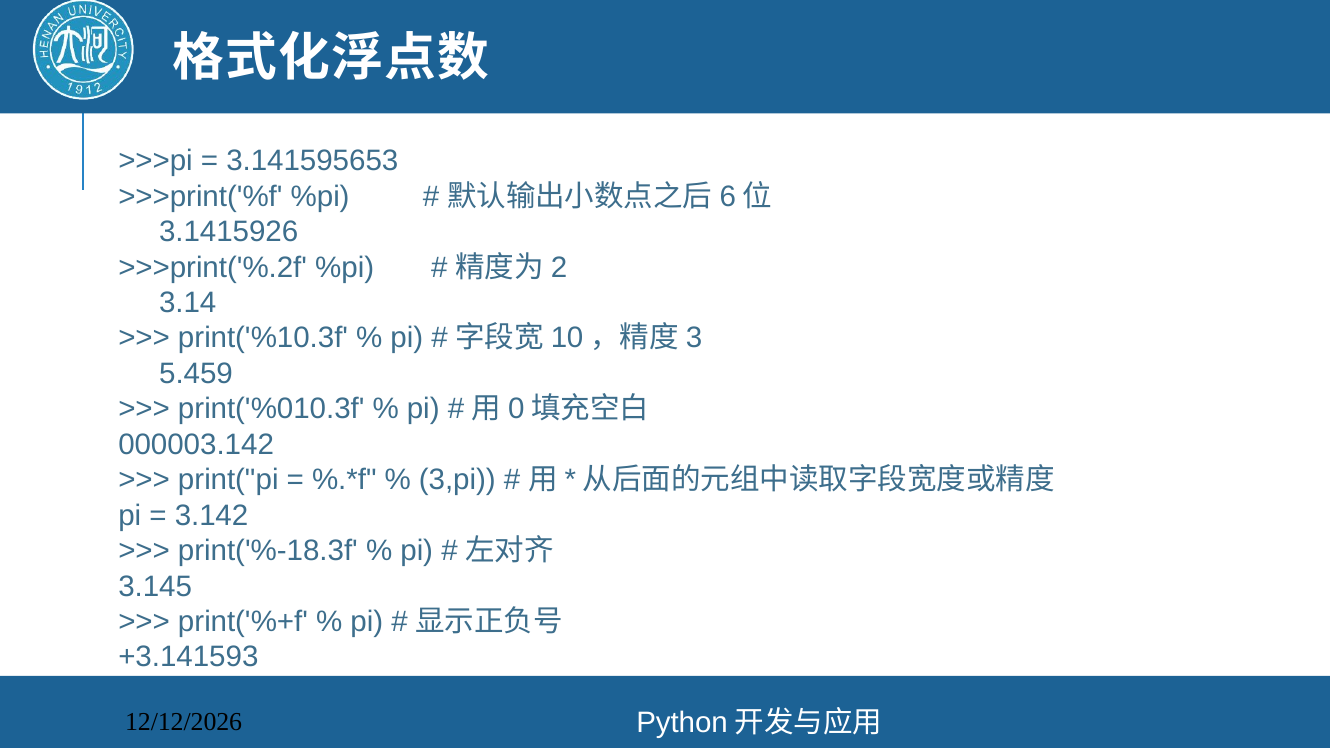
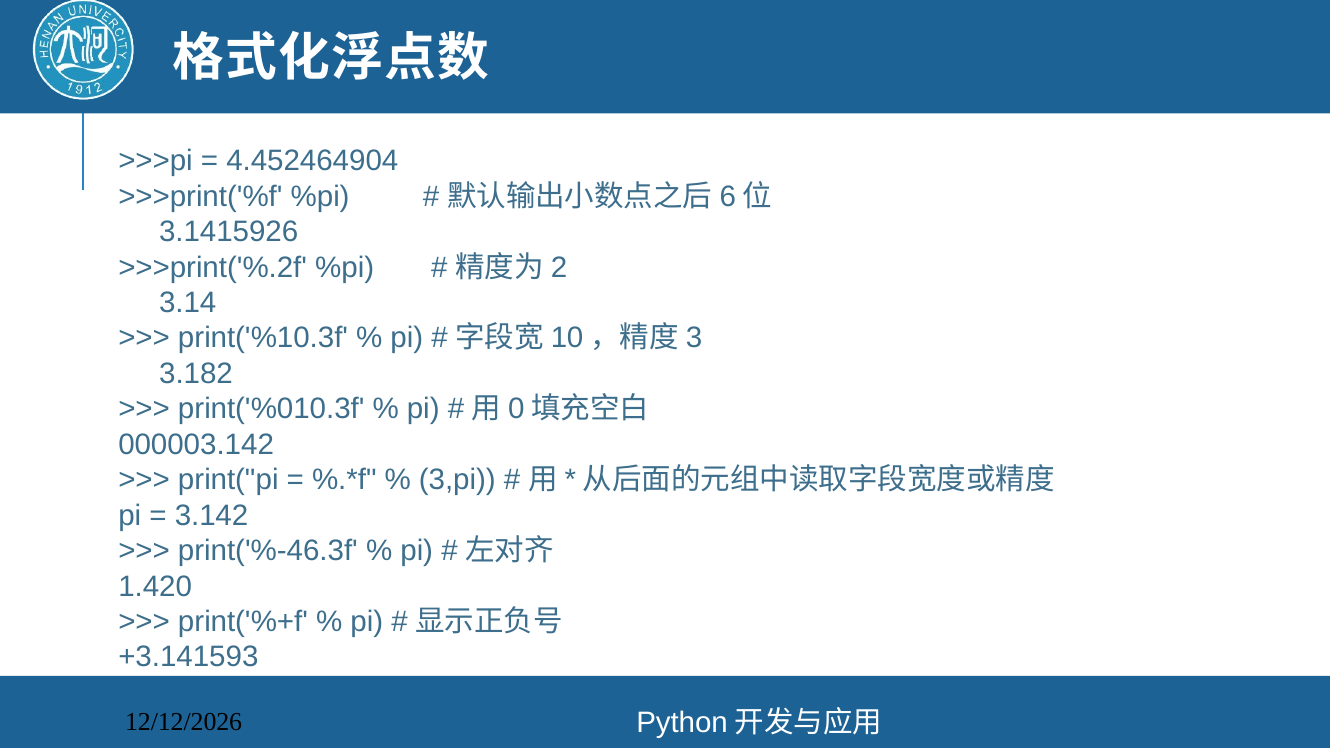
3.141595653: 3.141595653 -> 4.452464904
5.459: 5.459 -> 3.182
print('%-18.3f: print('%-18.3f -> print('%-46.3f
3.145: 3.145 -> 1.420
